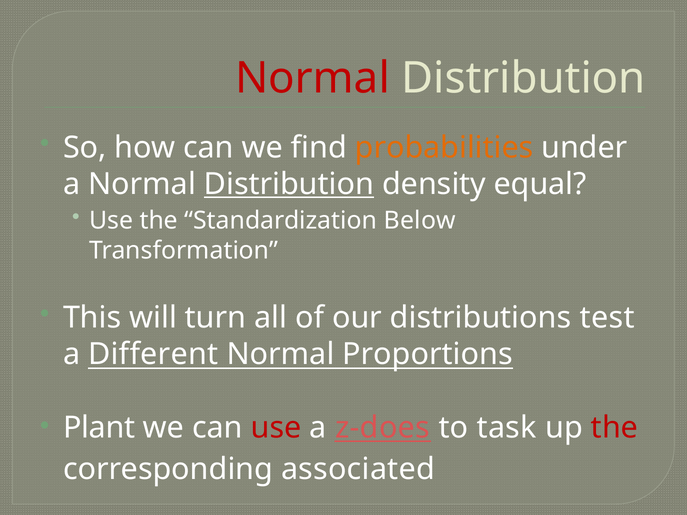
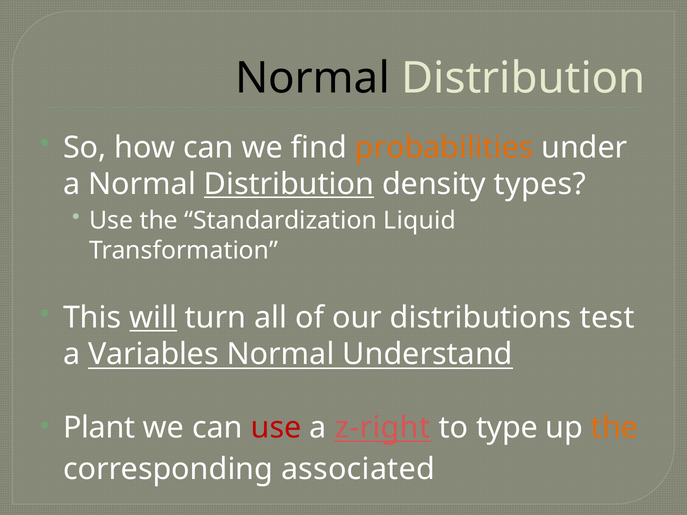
Normal at (312, 78) colour: red -> black
equal: equal -> types
Below: Below -> Liquid
will underline: none -> present
Different: Different -> Variables
Proportions: Proportions -> Understand
z-does: z-does -> z-right
task: task -> type
the at (615, 428) colour: red -> orange
